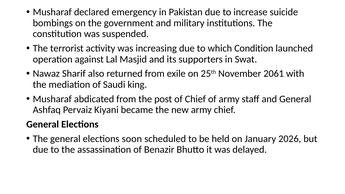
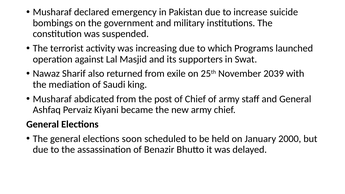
Condition: Condition -> Programs
2061: 2061 -> 2039
2026: 2026 -> 2000
